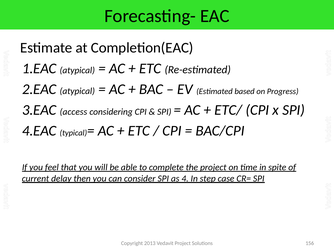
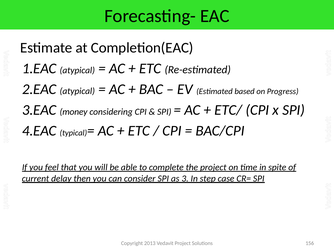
access: access -> money
4: 4 -> 3
